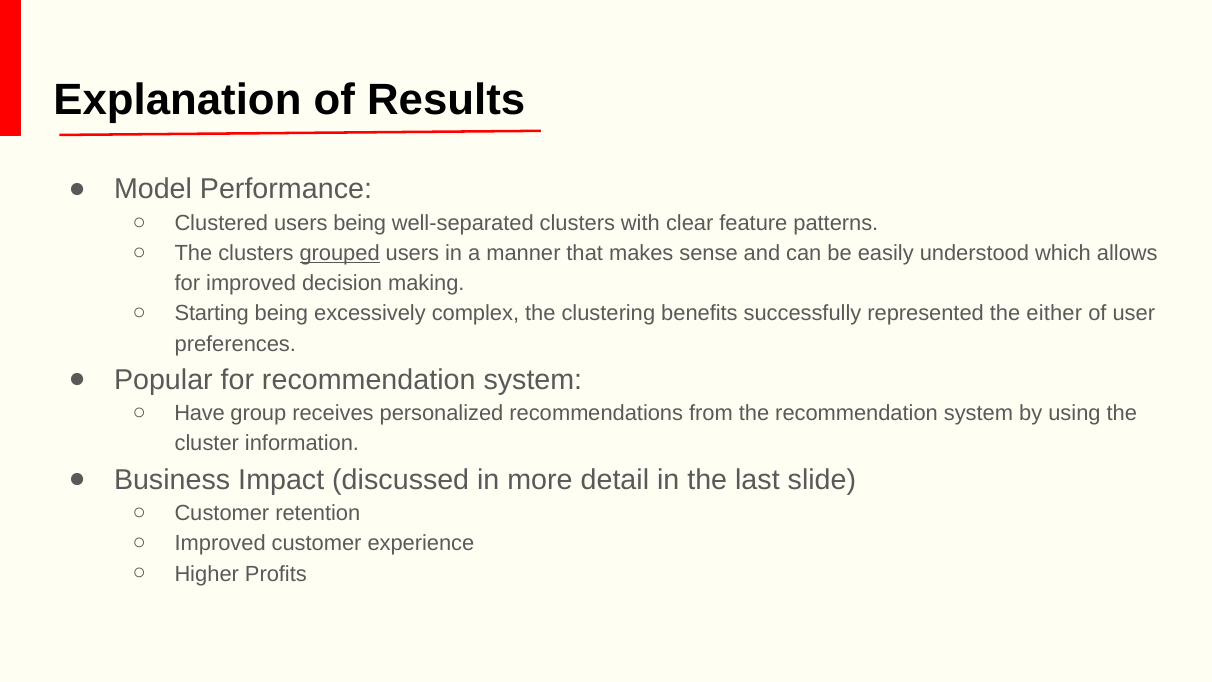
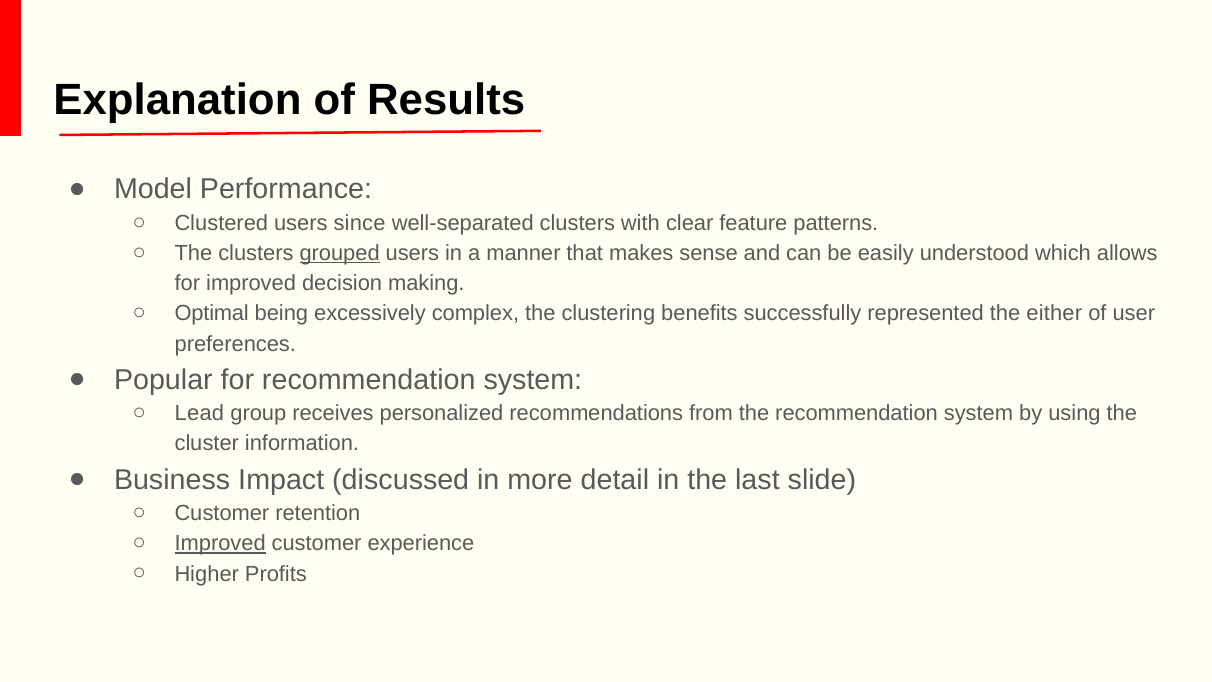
users being: being -> since
Starting: Starting -> Optimal
Have: Have -> Lead
Improved at (220, 543) underline: none -> present
